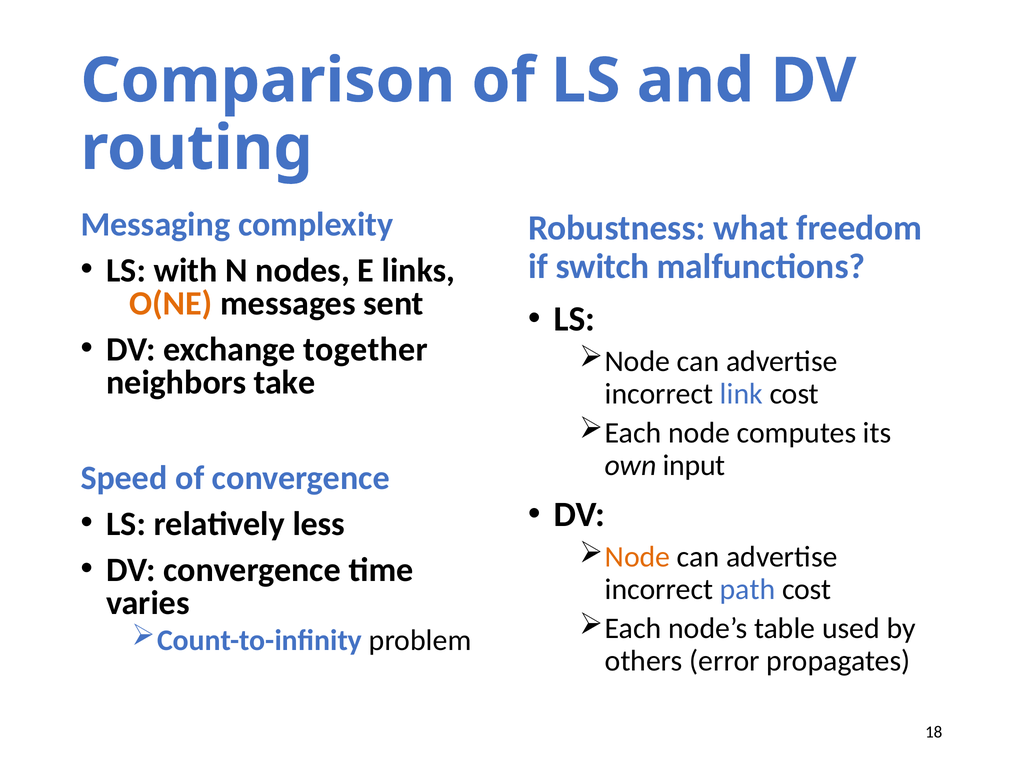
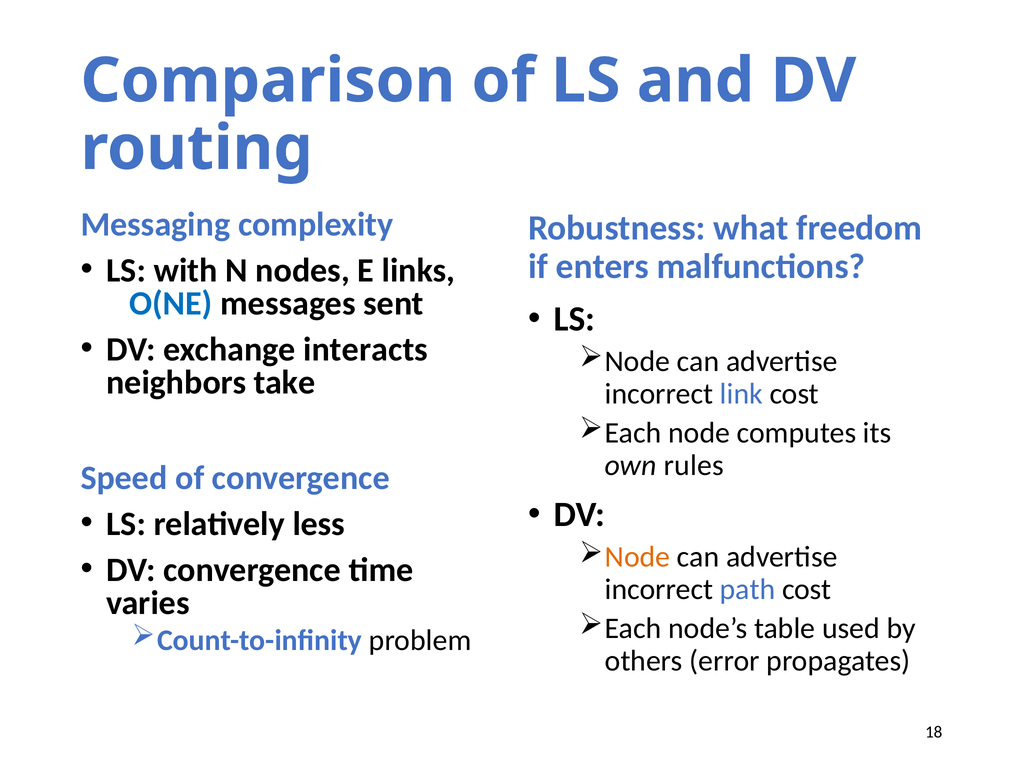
switch: switch -> enters
O(NE colour: orange -> blue
together: together -> interacts
input: input -> rules
